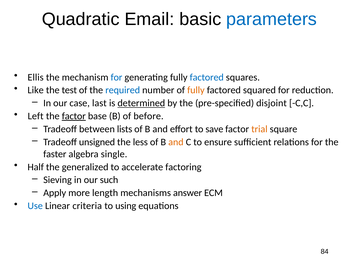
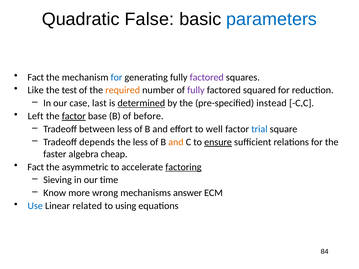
Email: Email -> False
Ellis at (36, 77): Ellis -> Fact
factored at (207, 77) colour: blue -> purple
required colour: blue -> orange
fully at (196, 90) colour: orange -> purple
disjoint: disjoint -> instead
between lists: lists -> less
save: save -> well
trial colour: orange -> blue
unsigned: unsigned -> depends
ensure underline: none -> present
single: single -> cheap
Half at (36, 167): Half -> Fact
generalized: generalized -> asymmetric
factoring underline: none -> present
such: such -> time
Apply: Apply -> Know
length: length -> wrong
criteria: criteria -> related
